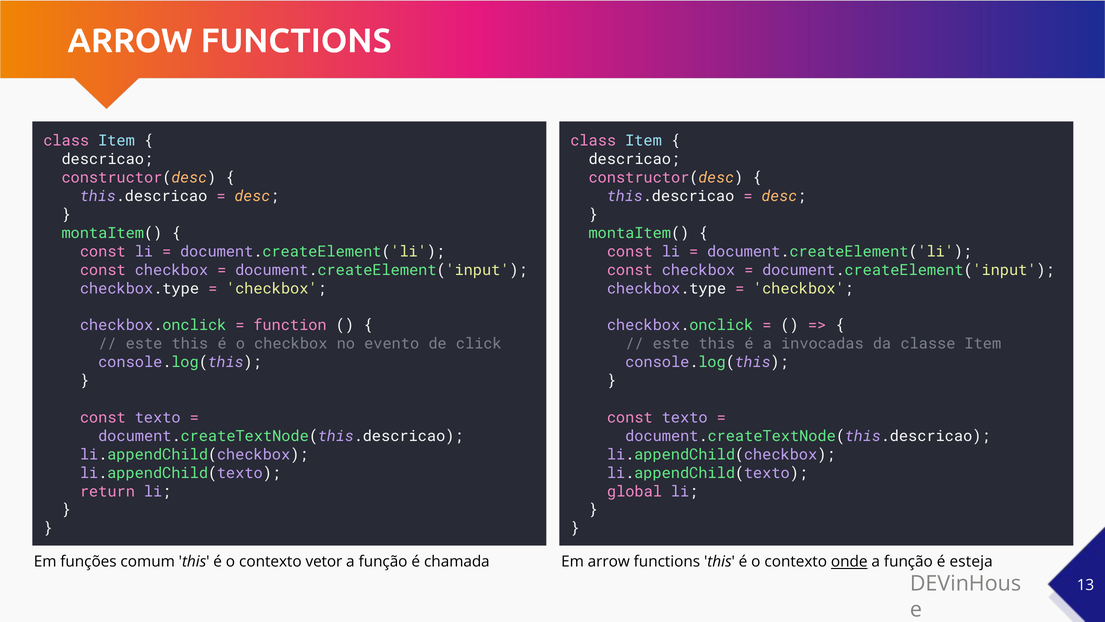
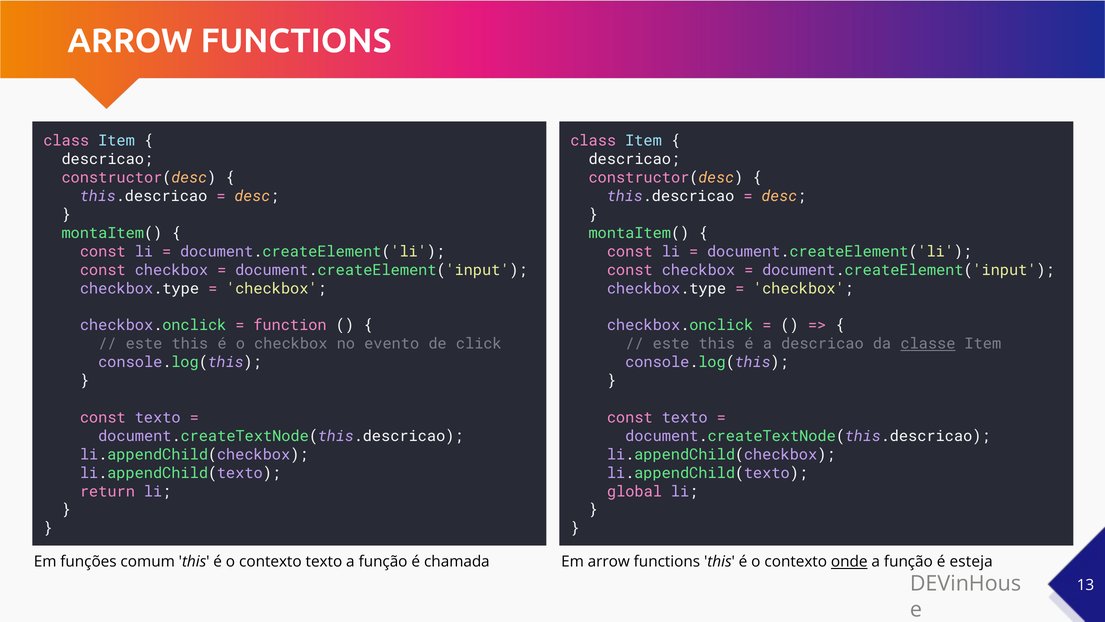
invocadas at (822, 344): invocadas -> descricao
classe underline: none -> present
contexto vetor: vetor -> texto
